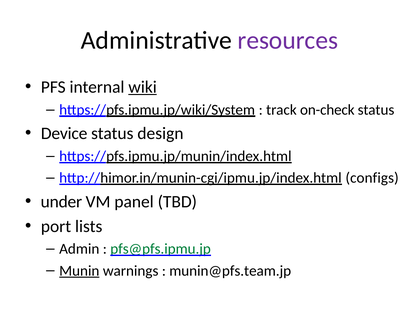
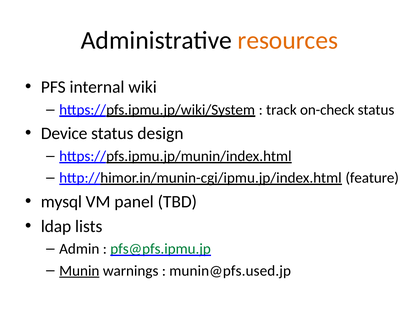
resources colour: purple -> orange
wiki underline: present -> none
configs: configs -> feature
under: under -> mysql
port: port -> ldap
munin@pfs.team.jp: munin@pfs.team.jp -> munin@pfs.used.jp
